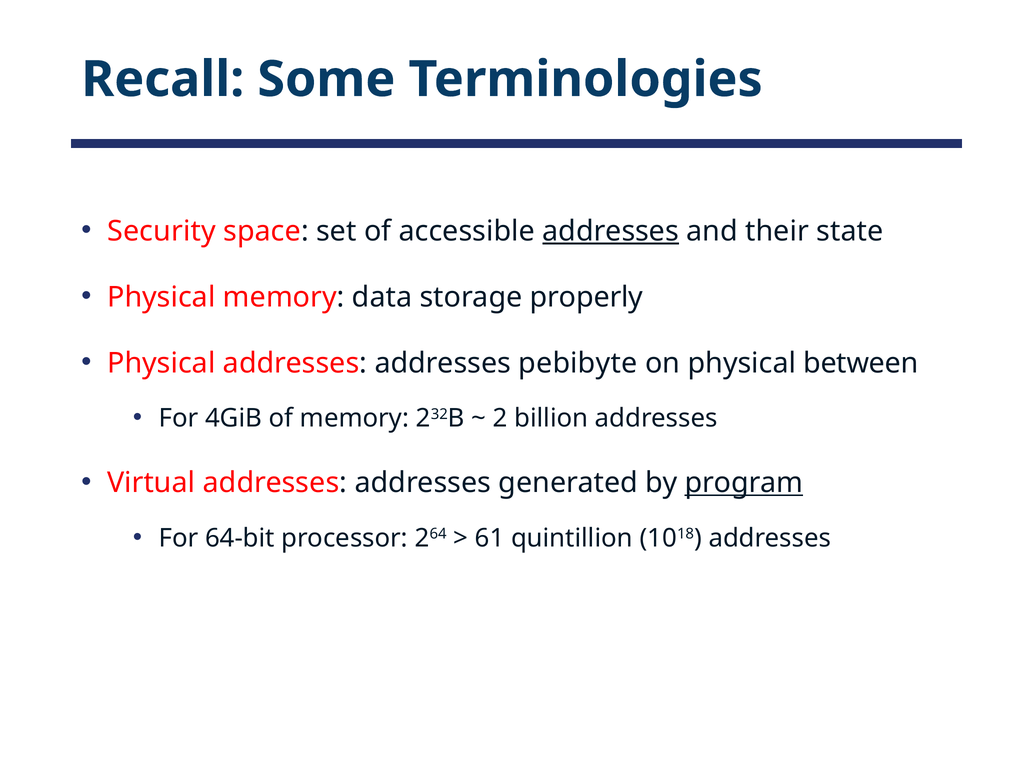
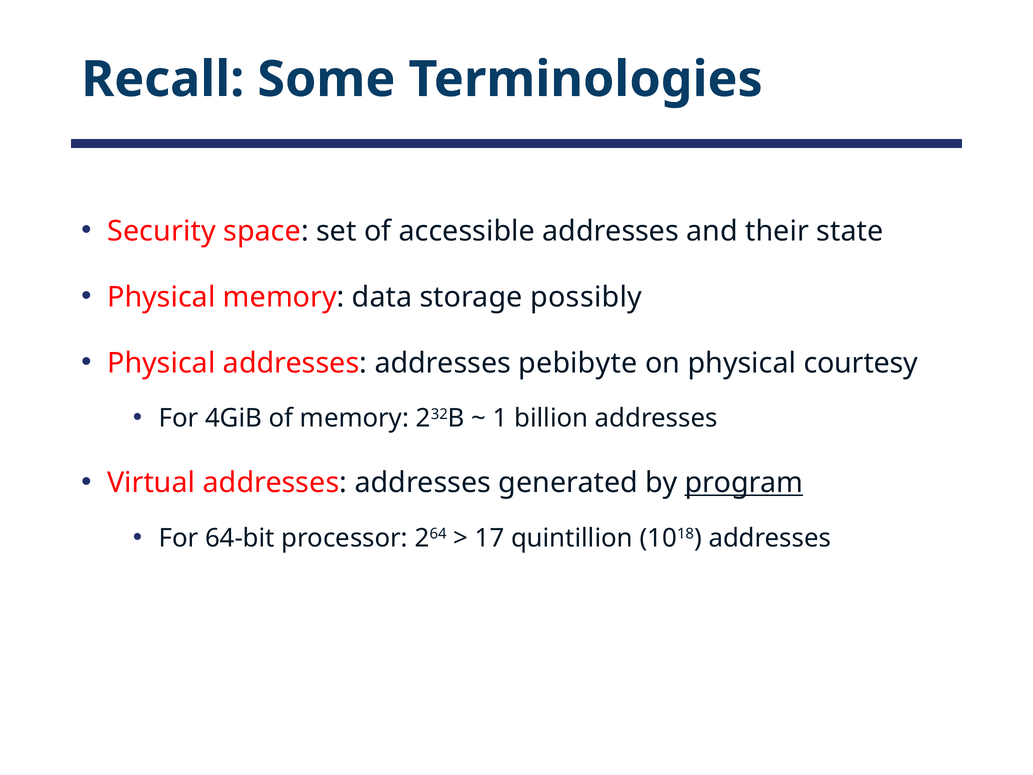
addresses at (611, 231) underline: present -> none
properly: properly -> possibly
between: between -> courtesy
2: 2 -> 1
61: 61 -> 17
